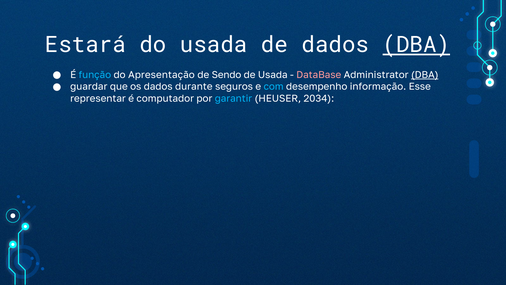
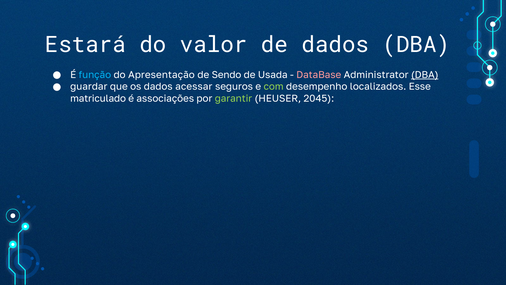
do usada: usada -> valor
DBA at (416, 45) underline: present -> none
durante: durante -> acessar
com colour: light blue -> light green
informação: informação -> localizados
representar: representar -> matriculado
computador: computador -> associações
garantir colour: light blue -> light green
2034: 2034 -> 2045
